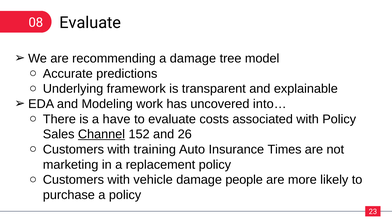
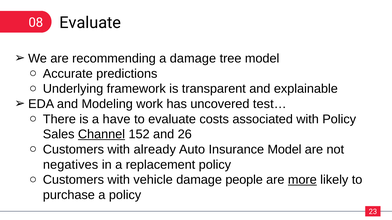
into…: into… -> test…
training: training -> already
Insurance Times: Times -> Model
marketing: marketing -> negatives
more underline: none -> present
